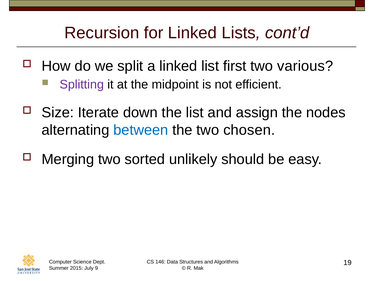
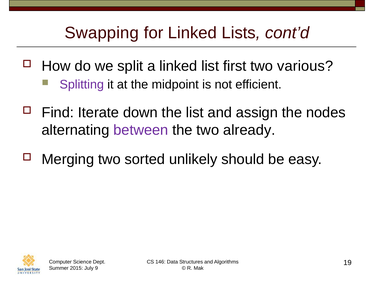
Recursion: Recursion -> Swapping
Size: Size -> Find
between colour: blue -> purple
chosen: chosen -> already
